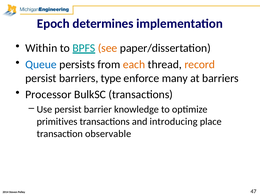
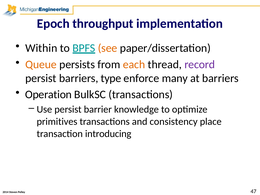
determines: determines -> throughput
Queue colour: blue -> orange
record colour: orange -> purple
Processor: Processor -> Operation
introducing: introducing -> consistency
observable: observable -> introducing
